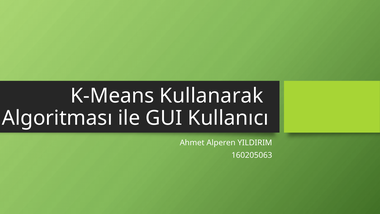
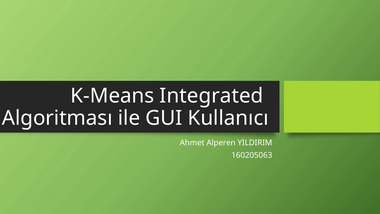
Kullanarak: Kullanarak -> Integrated
